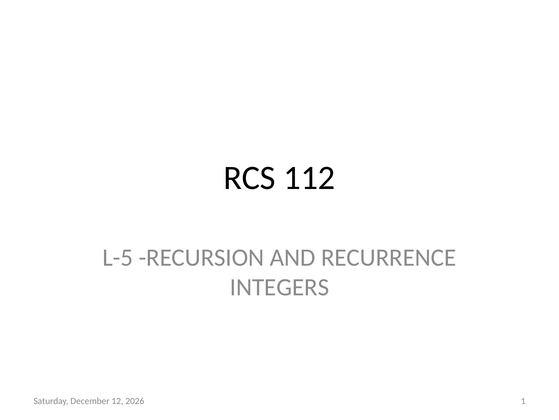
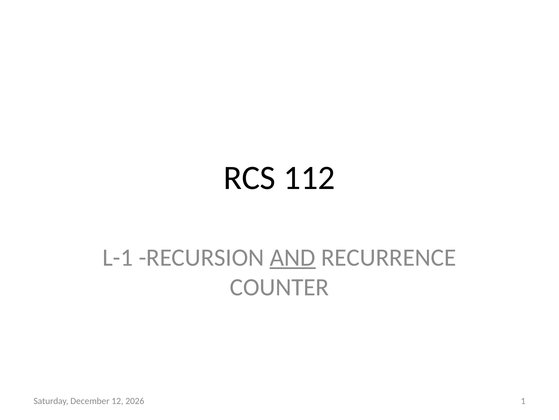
L-5: L-5 -> L-1
AND underline: none -> present
INTEGERS: INTEGERS -> COUNTER
